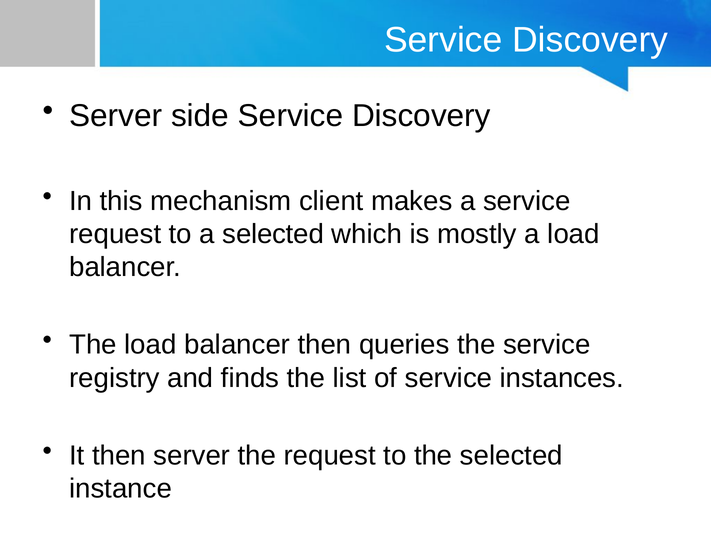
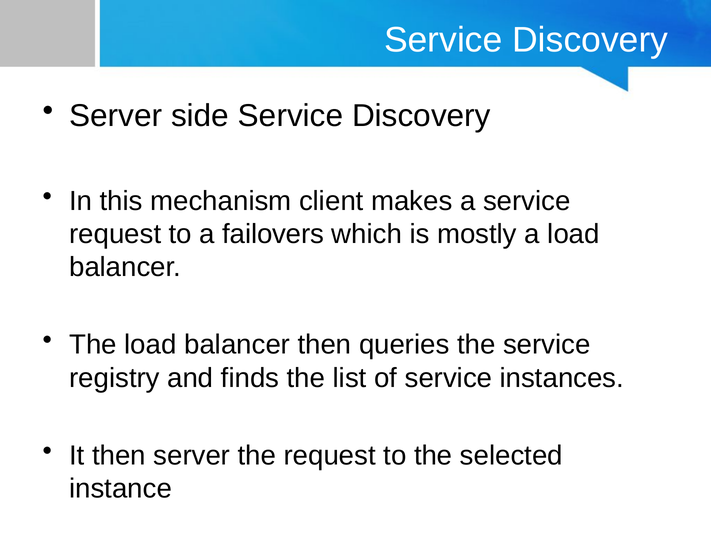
a selected: selected -> failovers
